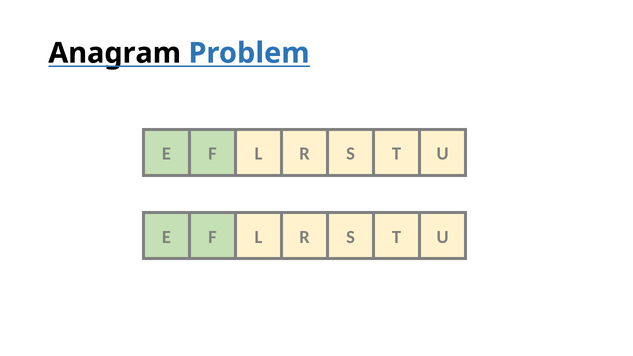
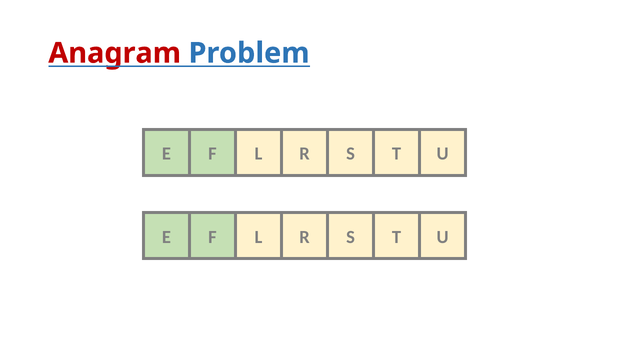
Anagram colour: black -> red
